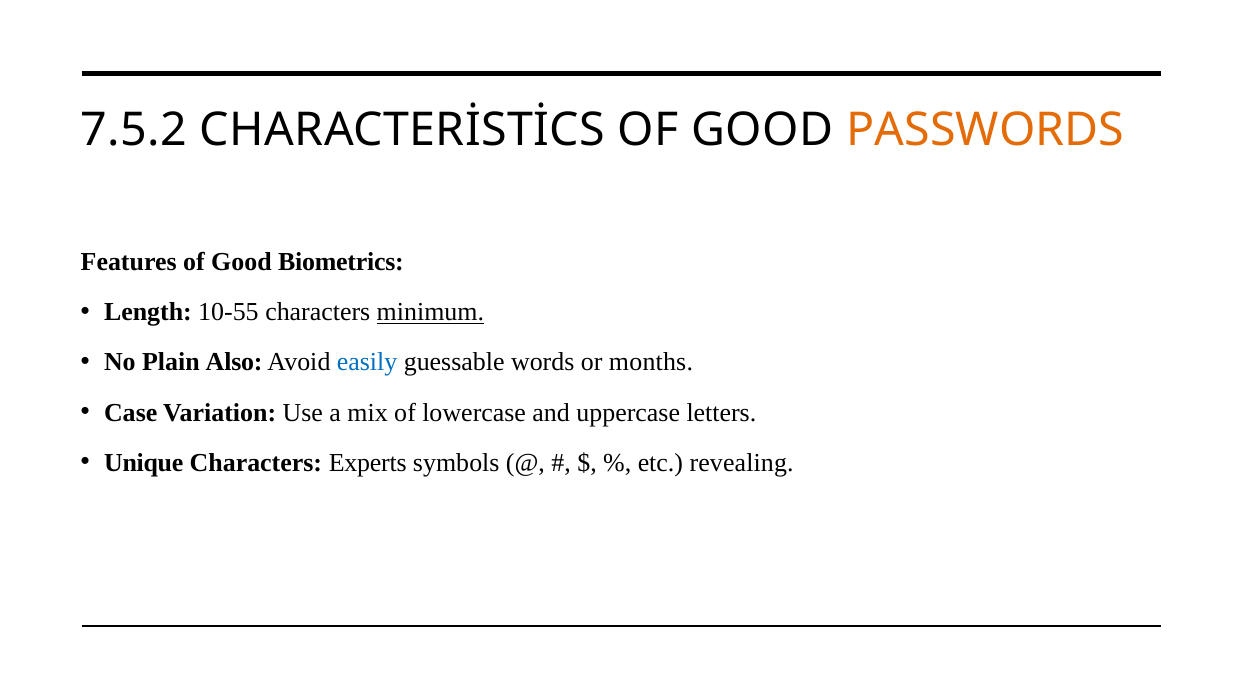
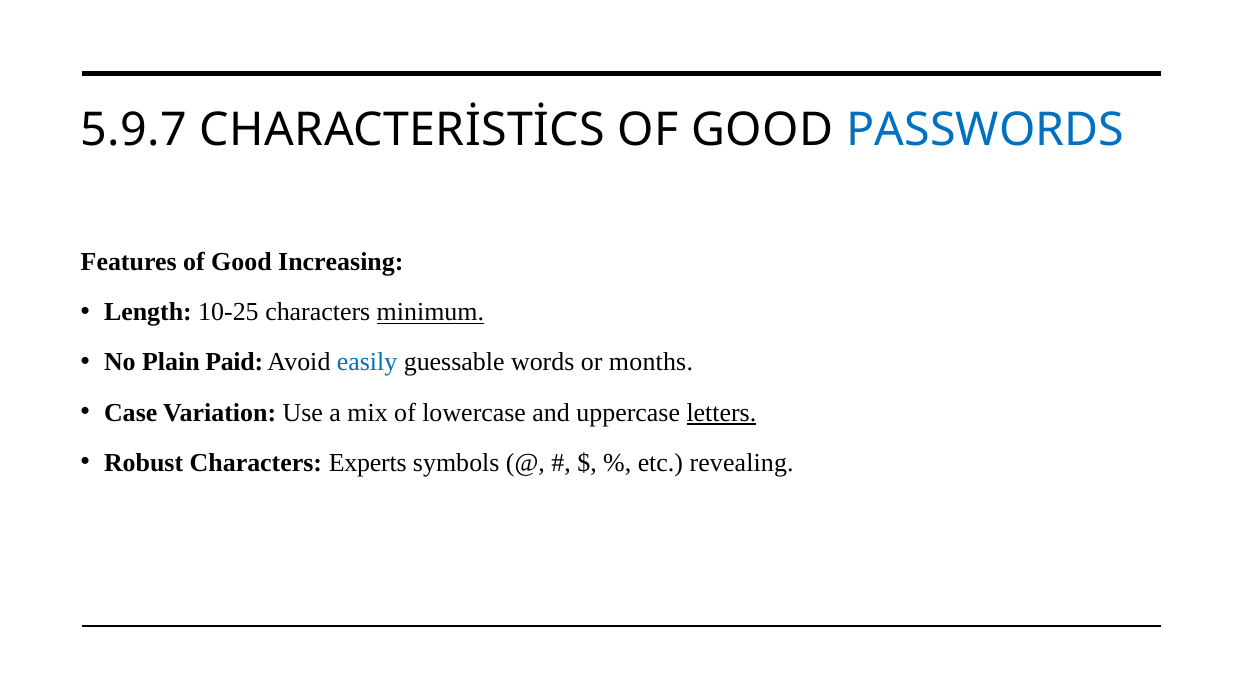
7.5.2: 7.5.2 -> 5.9.7
PASSWORDS colour: orange -> blue
Biometrics: Biometrics -> Increasing
10-55: 10-55 -> 10-25
Also: Also -> Paid
letters underline: none -> present
Unique: Unique -> Robust
